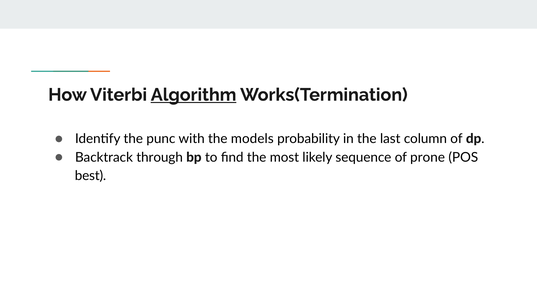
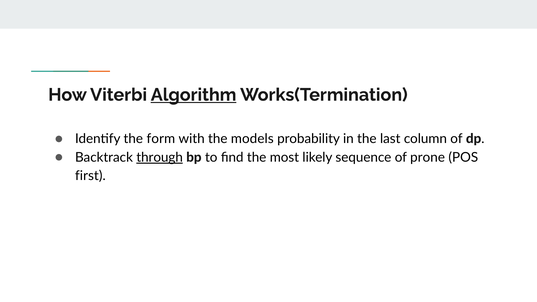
punc: punc -> form
through underline: none -> present
best: best -> first
